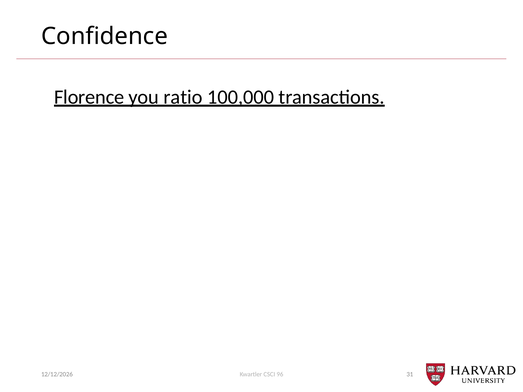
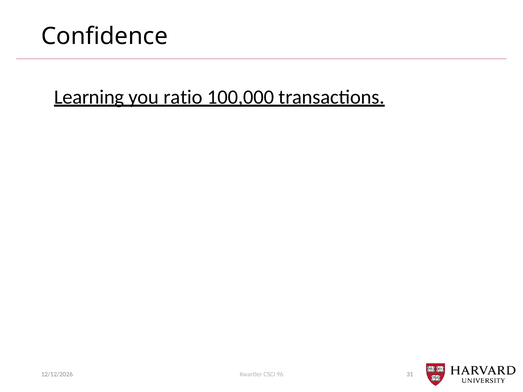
Florence: Florence -> Learning
